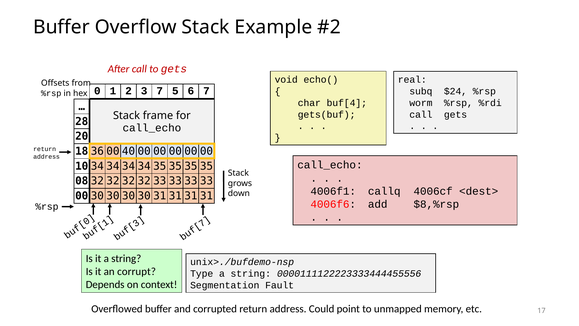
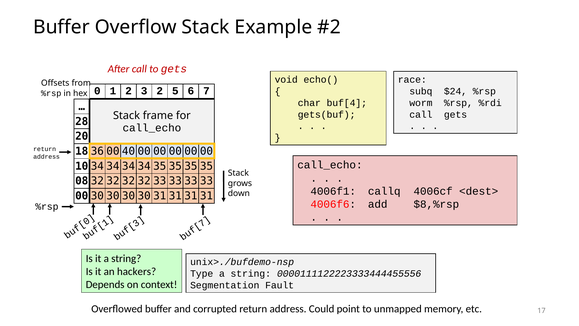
real: real -> race
3 7: 7 -> 2
corrupt: corrupt -> hackers
